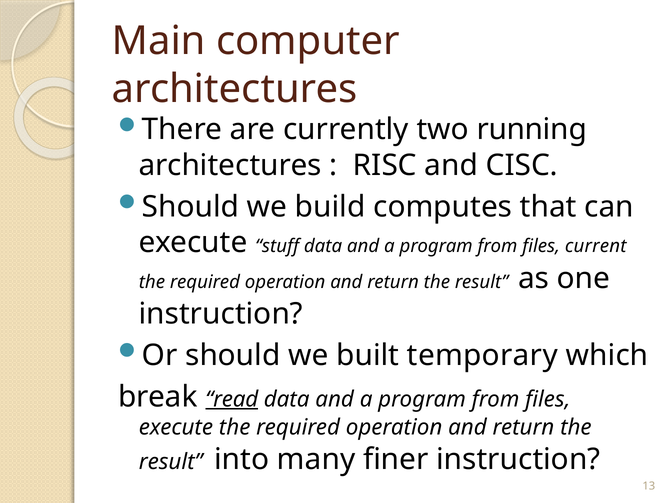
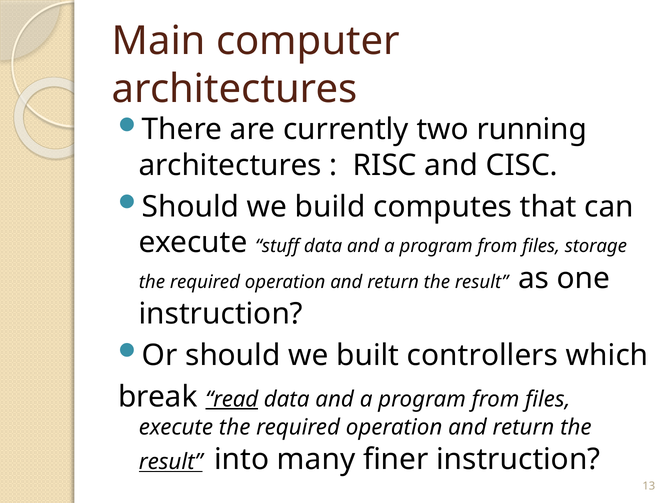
current: current -> storage
temporary: temporary -> controllers
result at (171, 462) underline: none -> present
